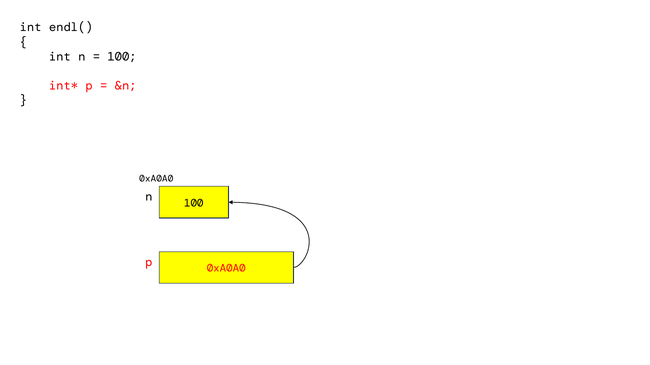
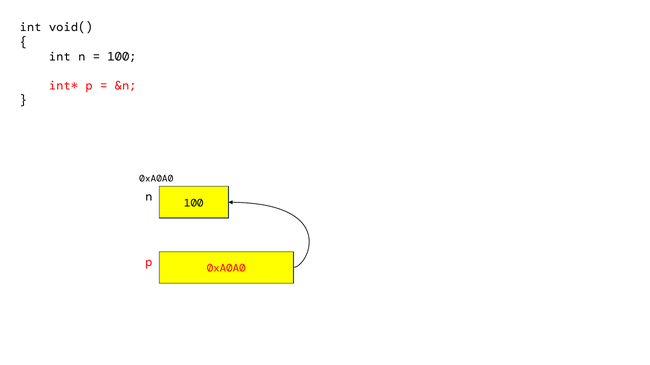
endl(: endl( -> void(
